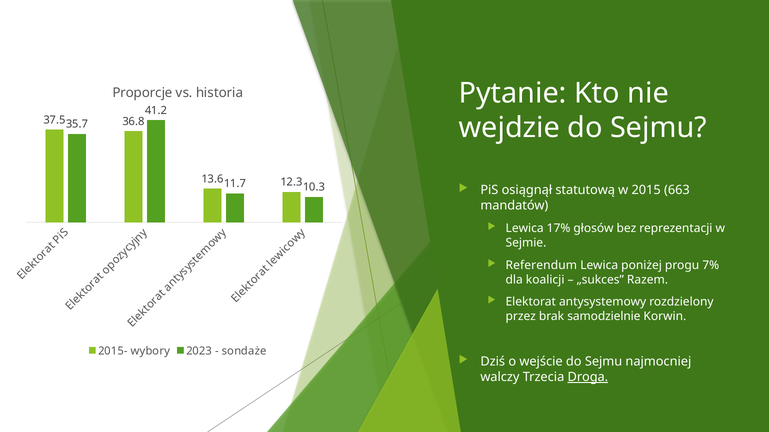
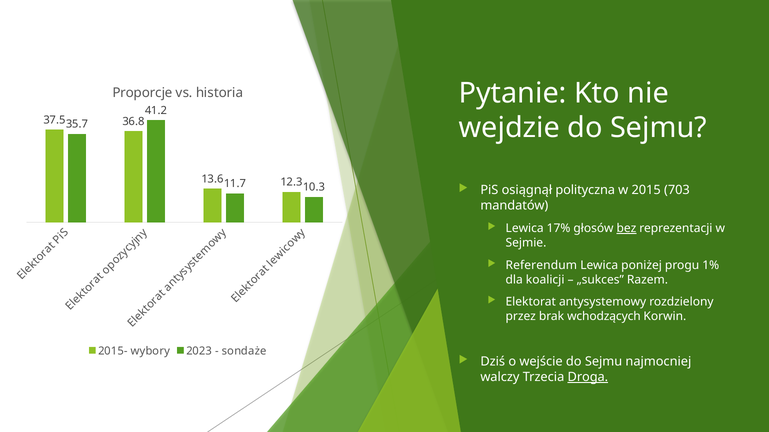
statutową: statutową -> polityczna
663: 663 -> 703
bez underline: none -> present
7%: 7% -> 1%
samodzielnie: samodzielnie -> wchodzących
